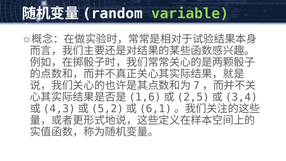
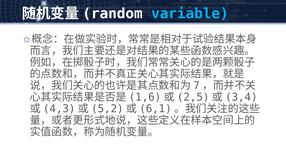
variable colour: light green -> light blue
